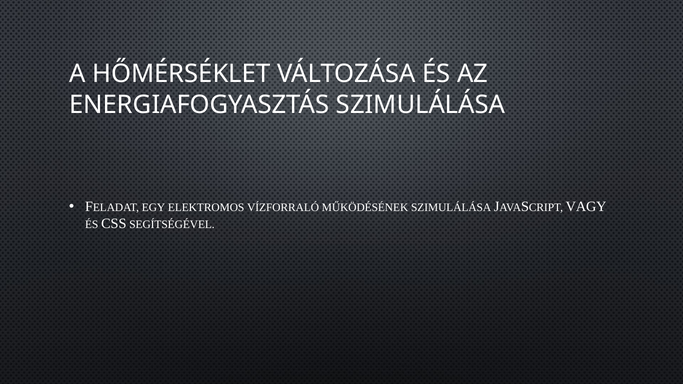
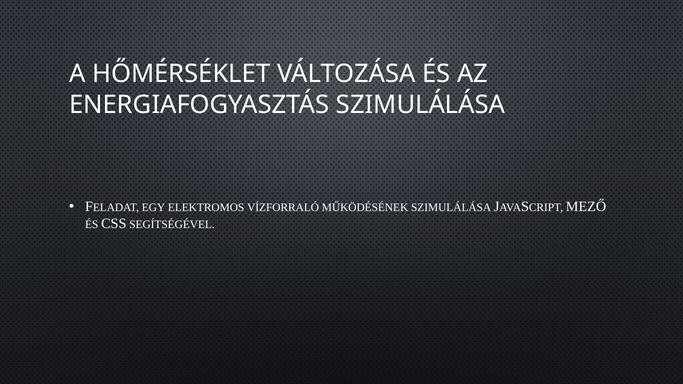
VAGY: VAGY -> MEZŐ
